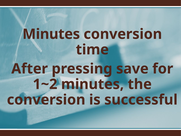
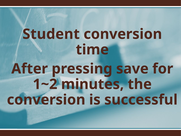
Minutes at (51, 34): Minutes -> Student
